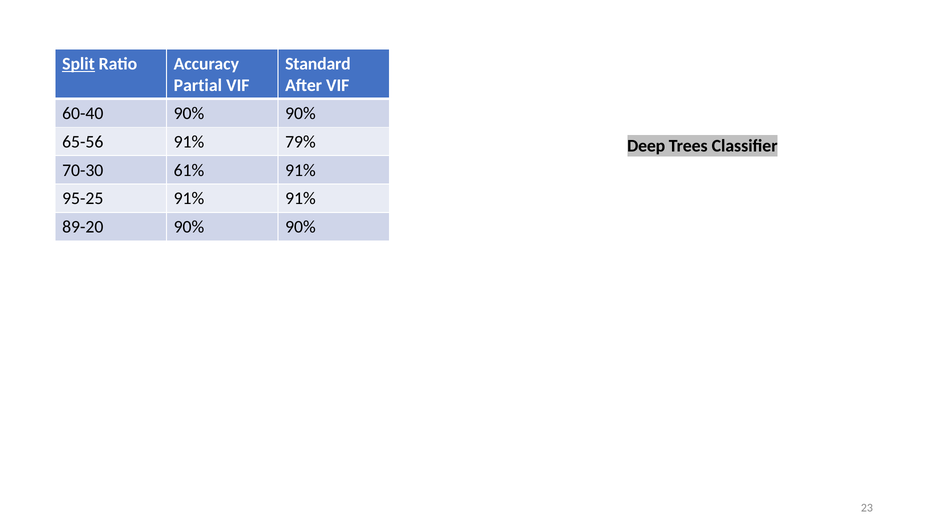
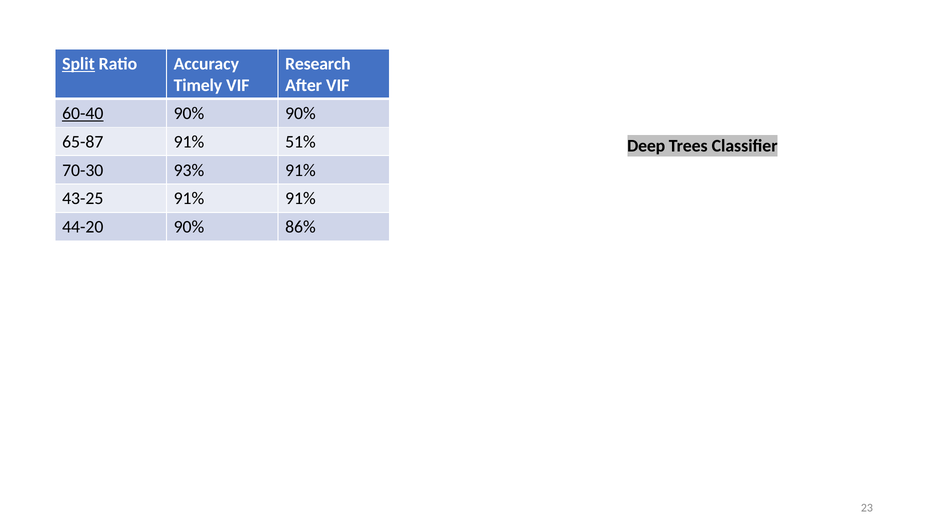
Standard: Standard -> Research
Partial: Partial -> Timely
60-40 underline: none -> present
65-56: 65-56 -> 65-87
79%: 79% -> 51%
61%: 61% -> 93%
95-25: 95-25 -> 43-25
89-20: 89-20 -> 44-20
90% at (300, 227): 90% -> 86%
